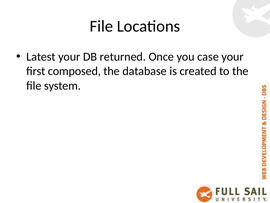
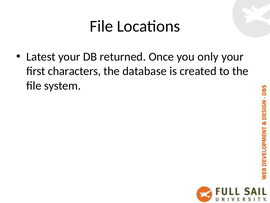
case: case -> only
composed: composed -> characters
